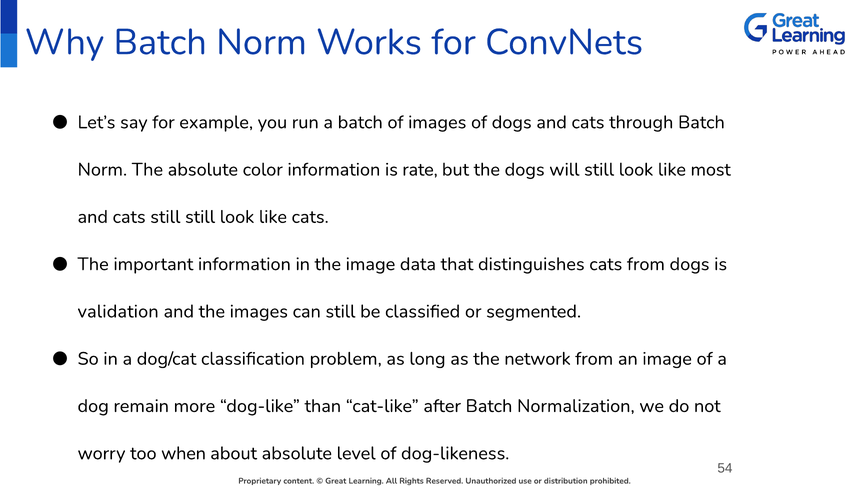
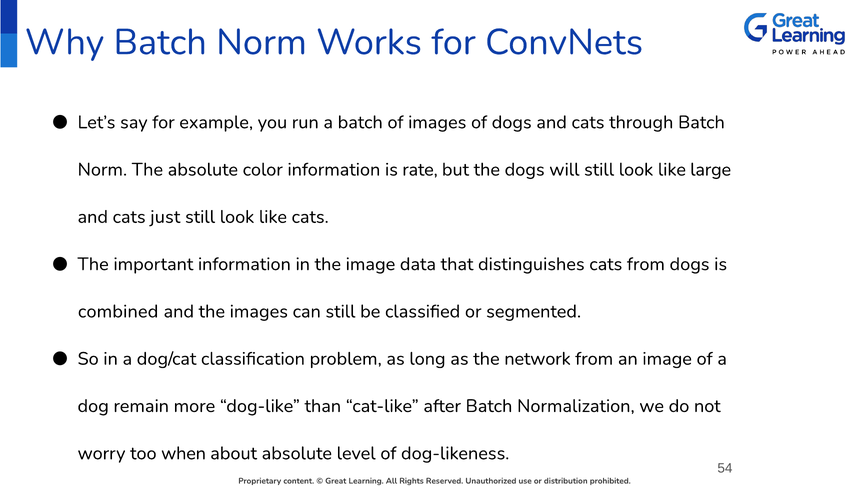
most: most -> large
cats still: still -> just
validation: validation -> combined
